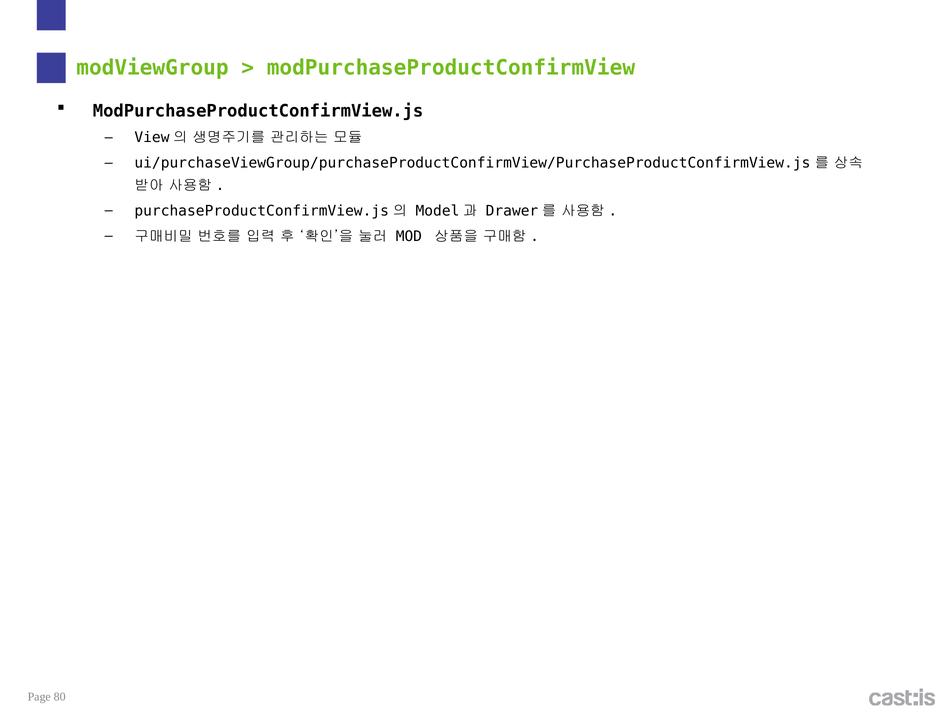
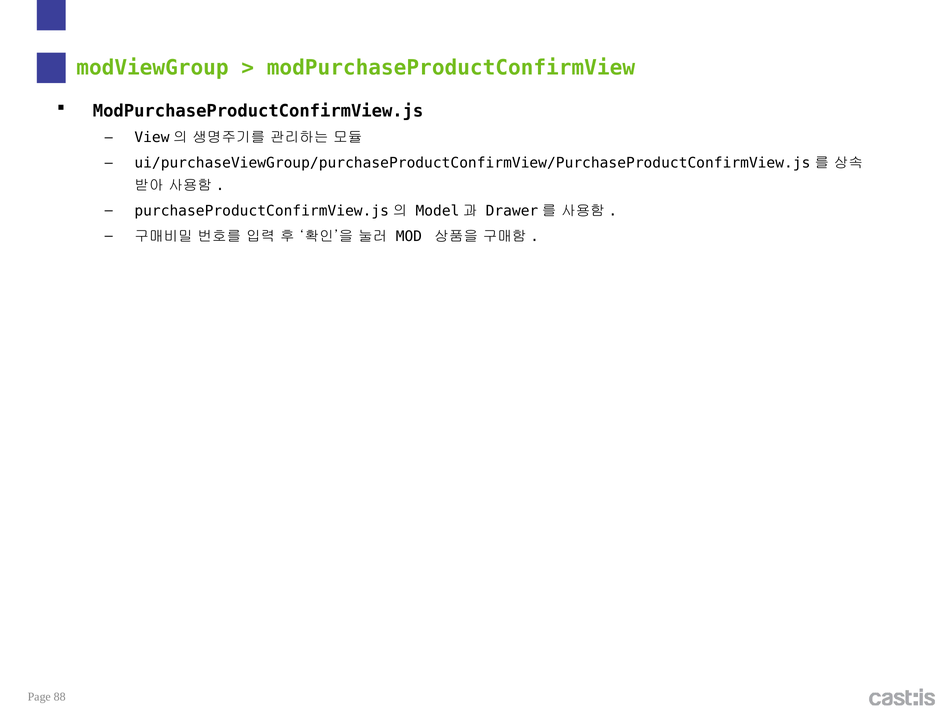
80: 80 -> 88
